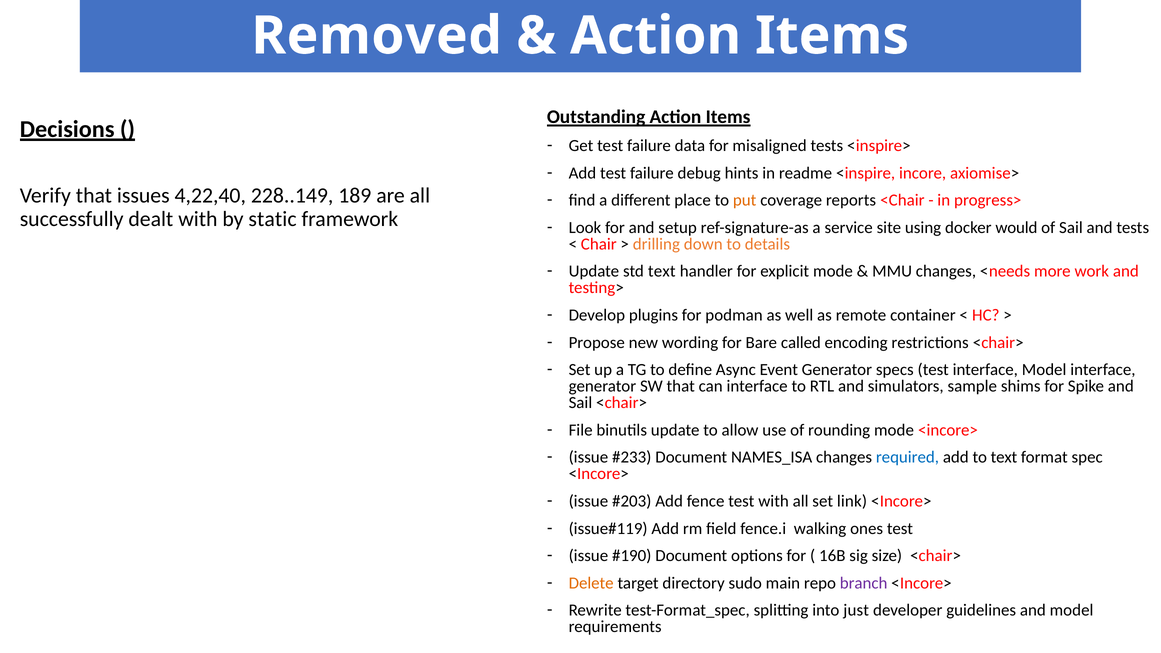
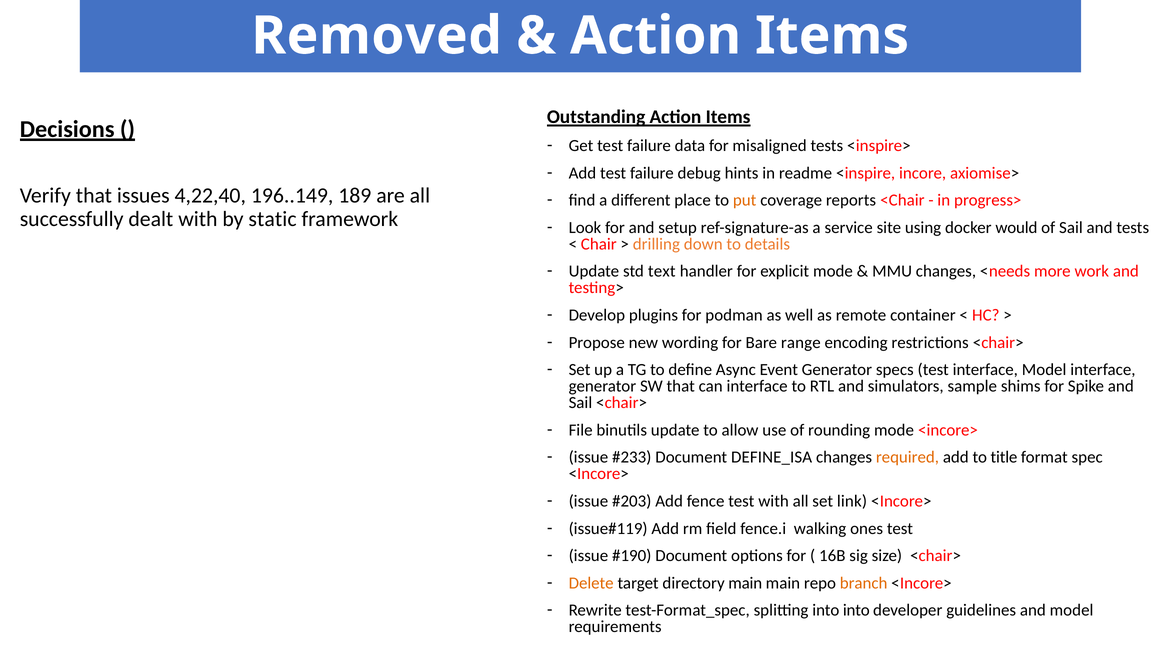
228..149: 228..149 -> 196..149
called: called -> range
NAMES_ISA: NAMES_ISA -> DEFINE_ISA
required colour: blue -> orange
to text: text -> title
directory sudo: sudo -> main
branch colour: purple -> orange
into just: just -> into
